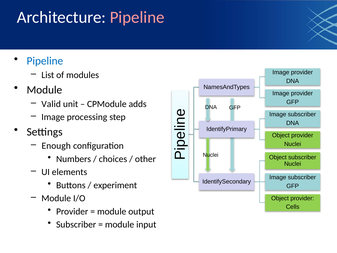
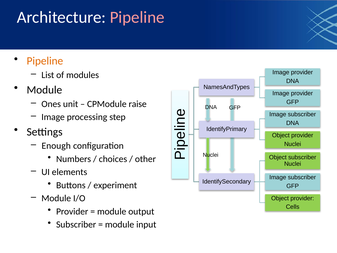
Pipeline at (45, 61) colour: blue -> orange
Valid: Valid -> Ones
adds: adds -> raise
